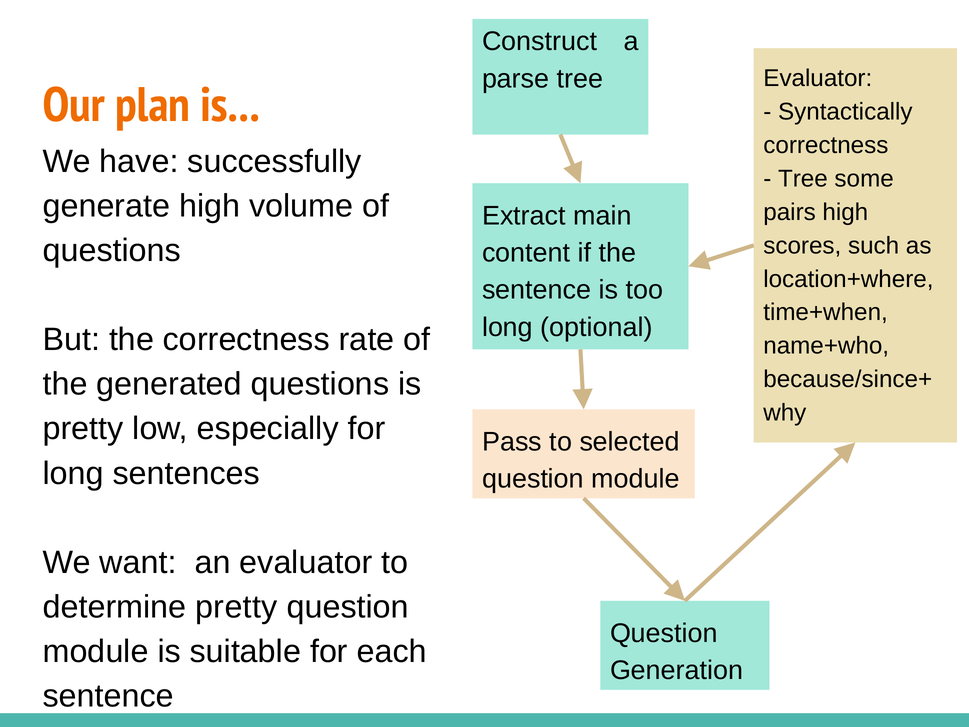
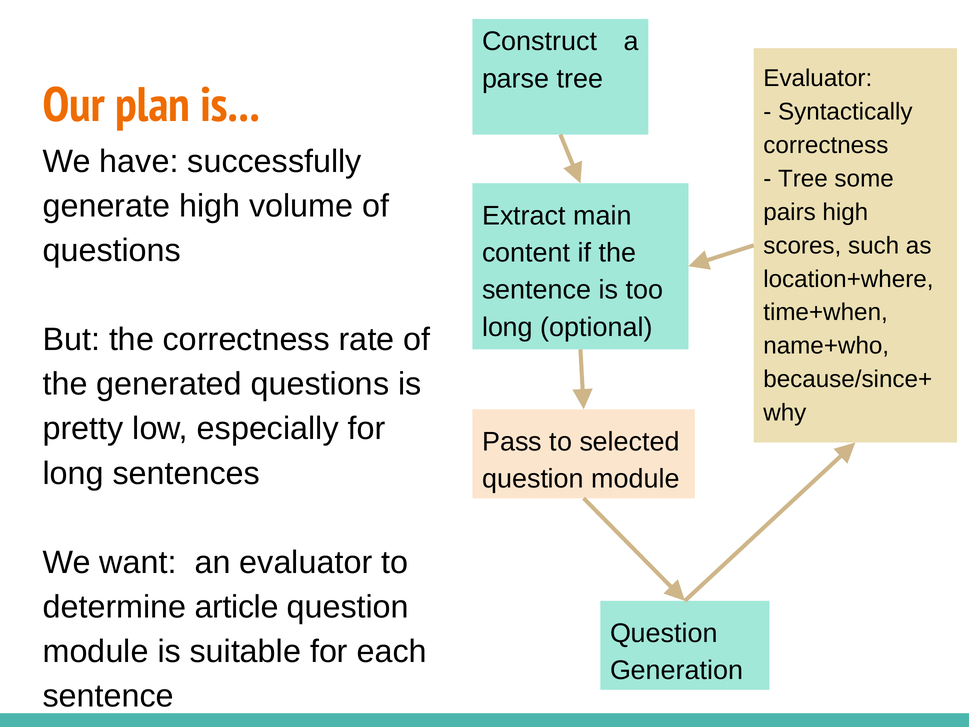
determine pretty: pretty -> article
